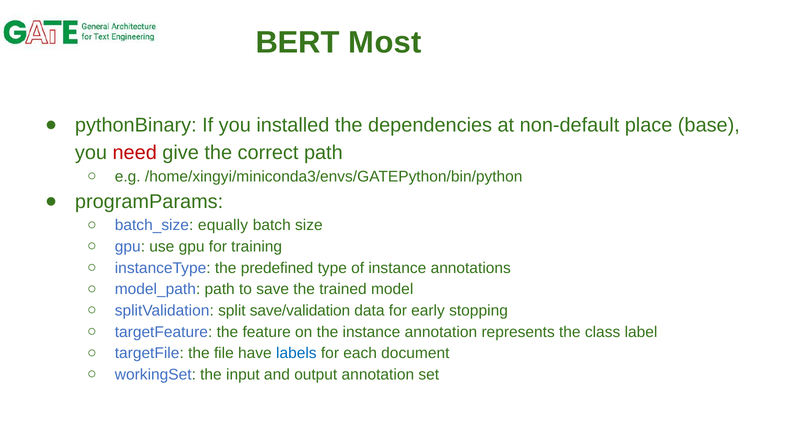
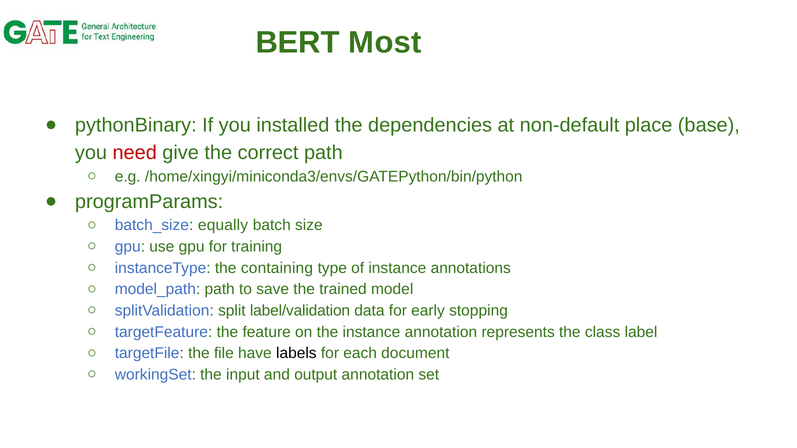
predefined: predefined -> containing
save/validation: save/validation -> label/validation
labels colour: blue -> black
